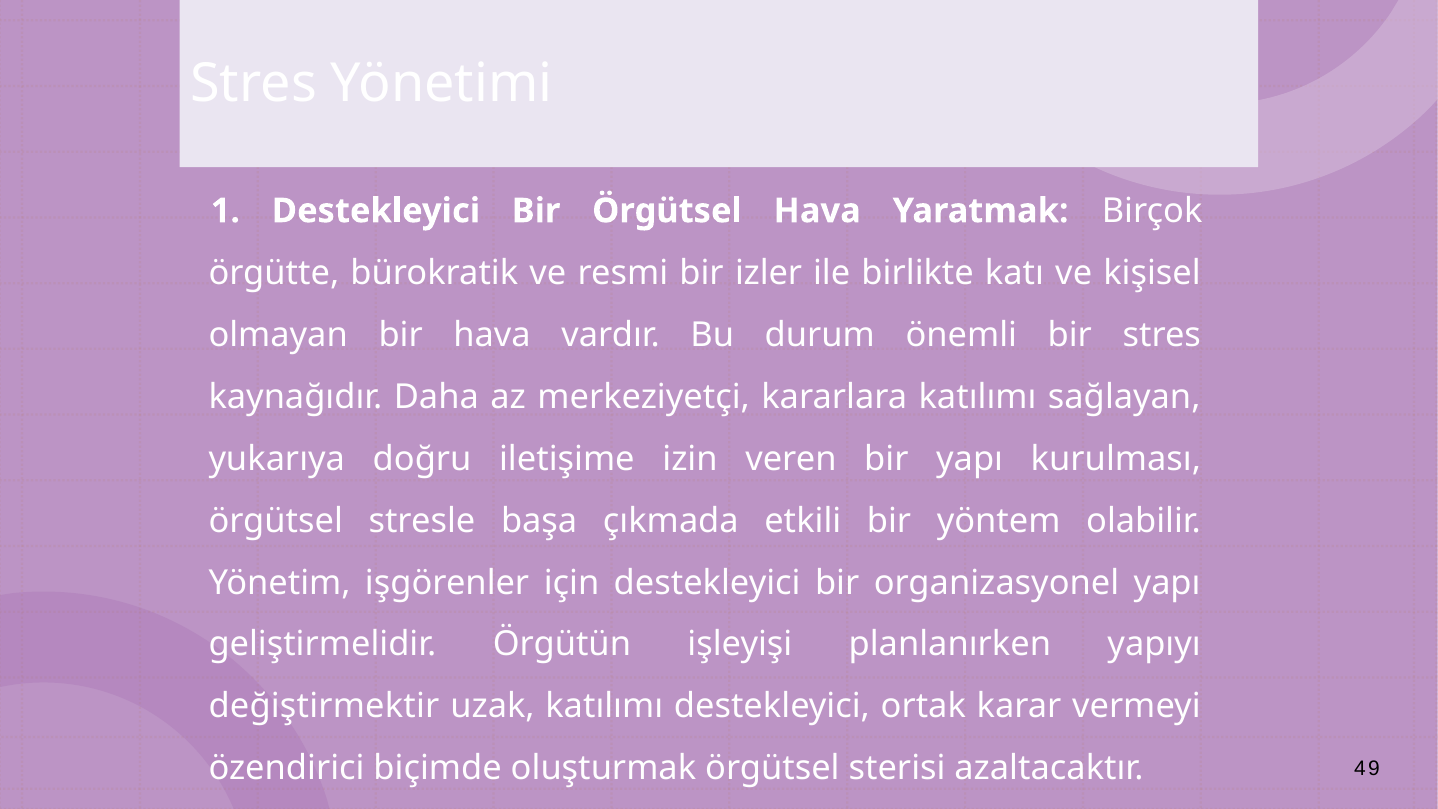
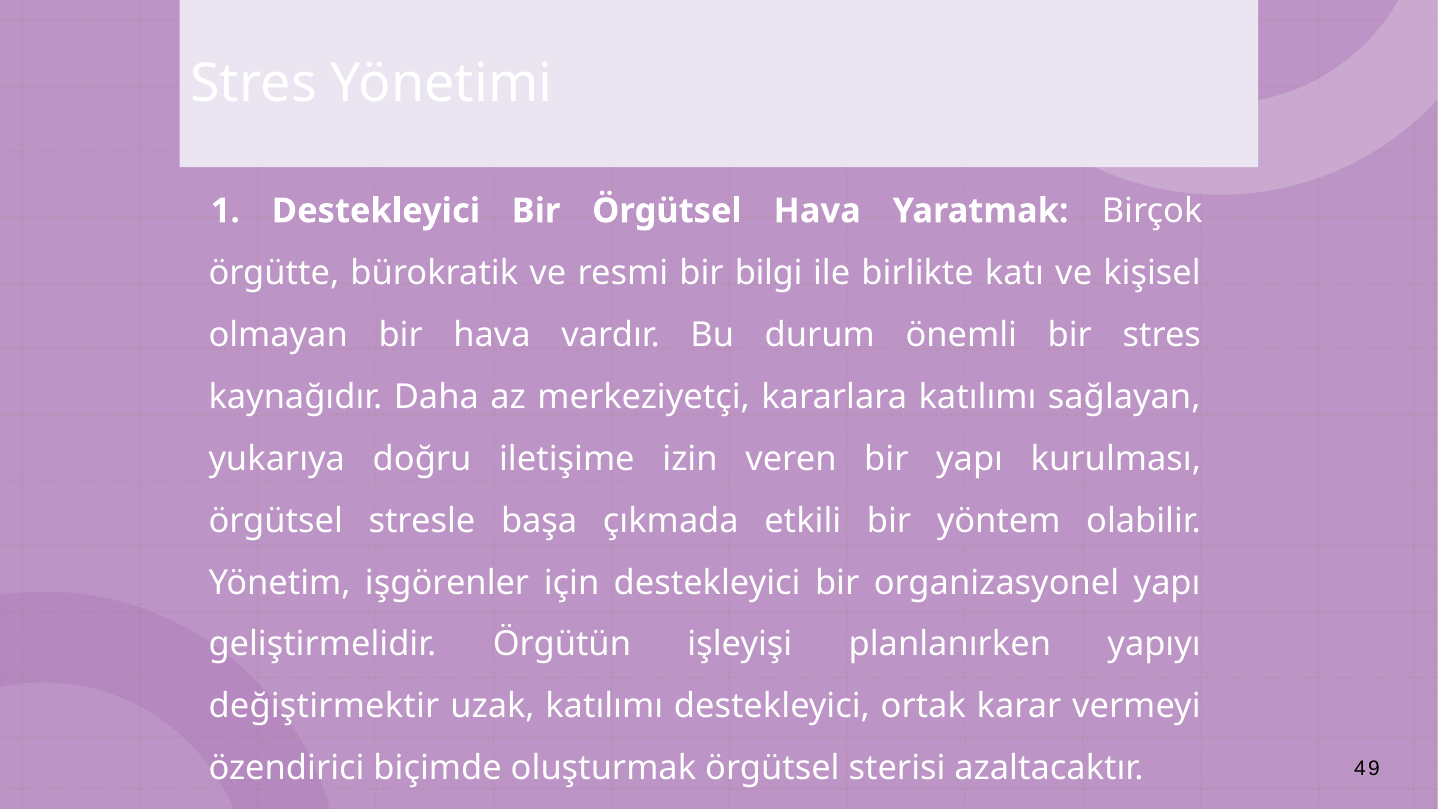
izler: izler -> bilgi
